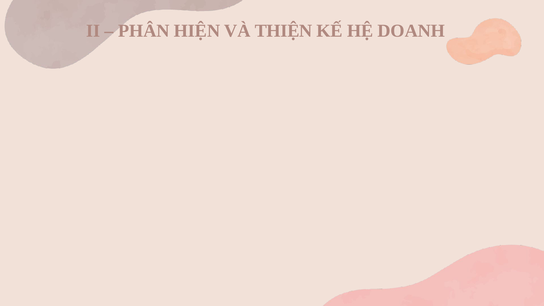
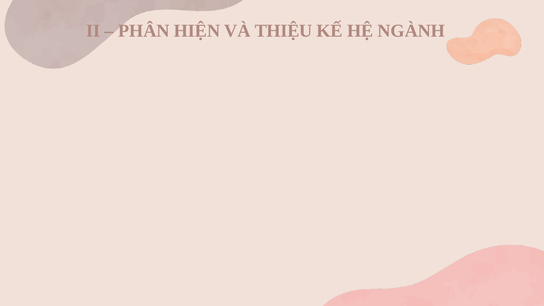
THIỆN: THIỆN -> THIỆU
DOANH: DOANH -> NGÀNH
